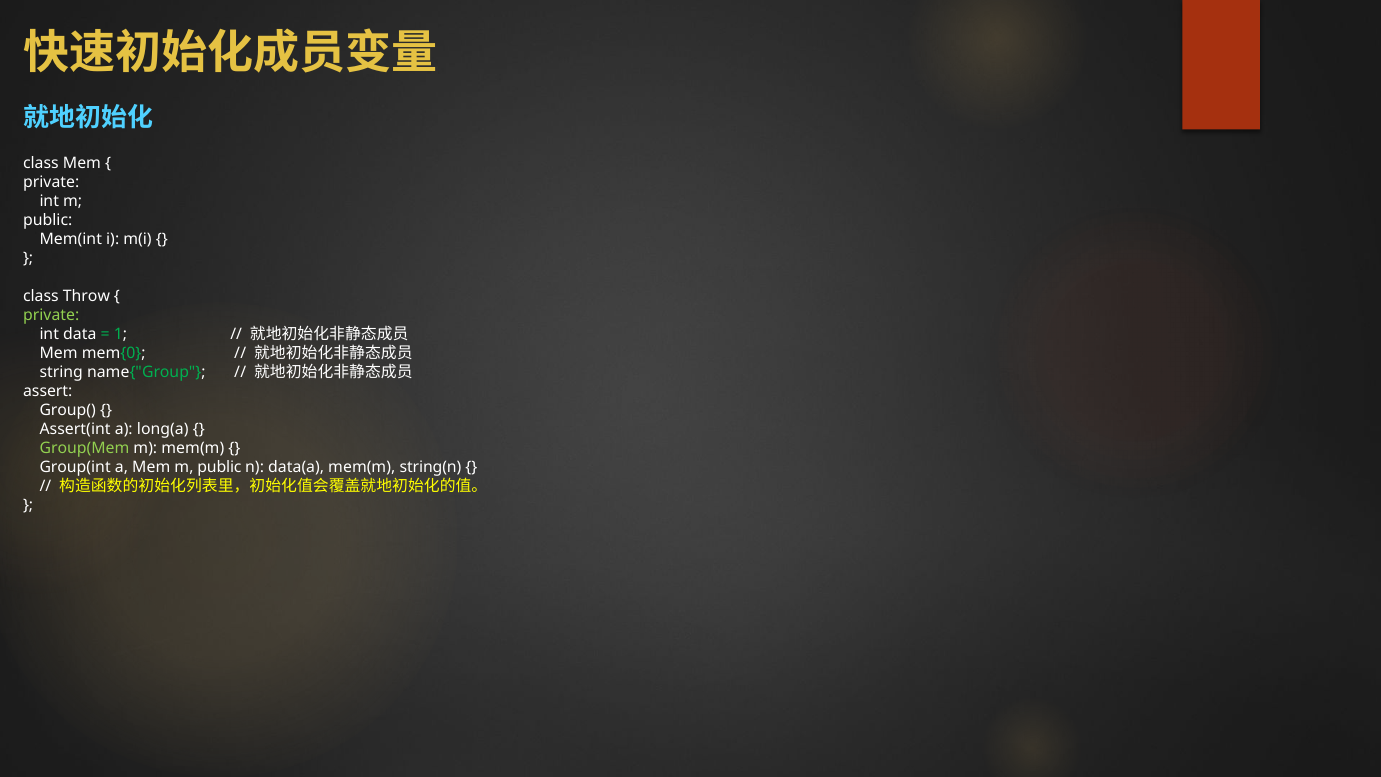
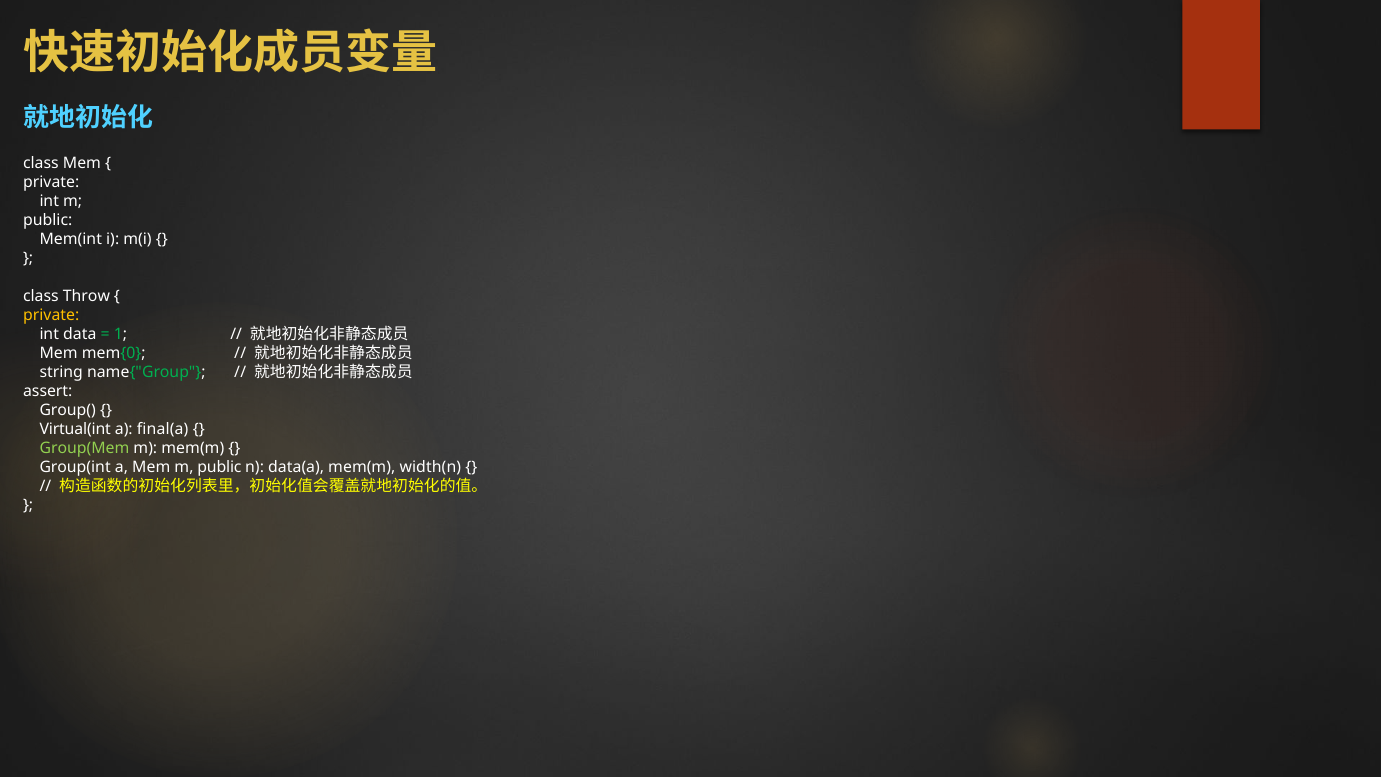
private at (51, 315) colour: light green -> yellow
Assert(int: Assert(int -> Virtual(int
long(a: long(a -> final(a
string(n: string(n -> width(n
